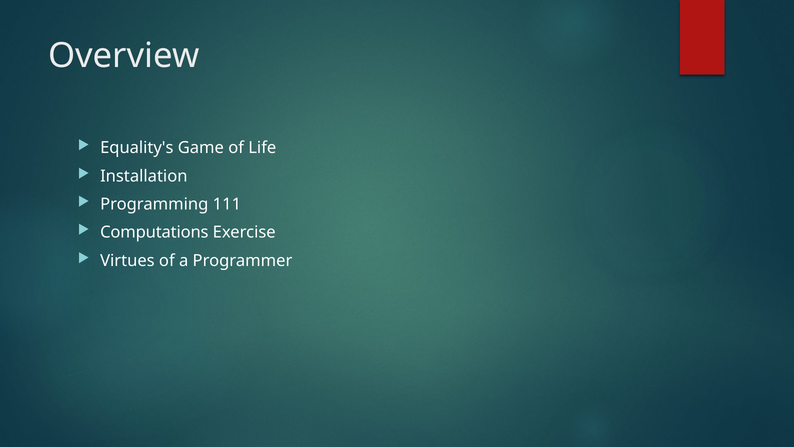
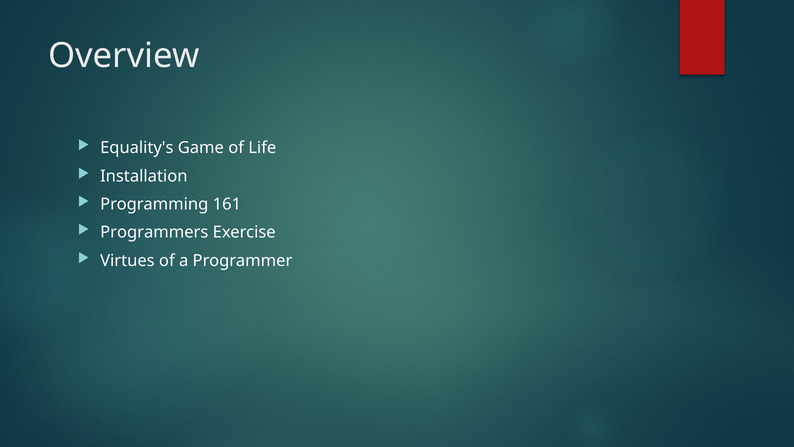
111: 111 -> 161
Computations: Computations -> Programmers
